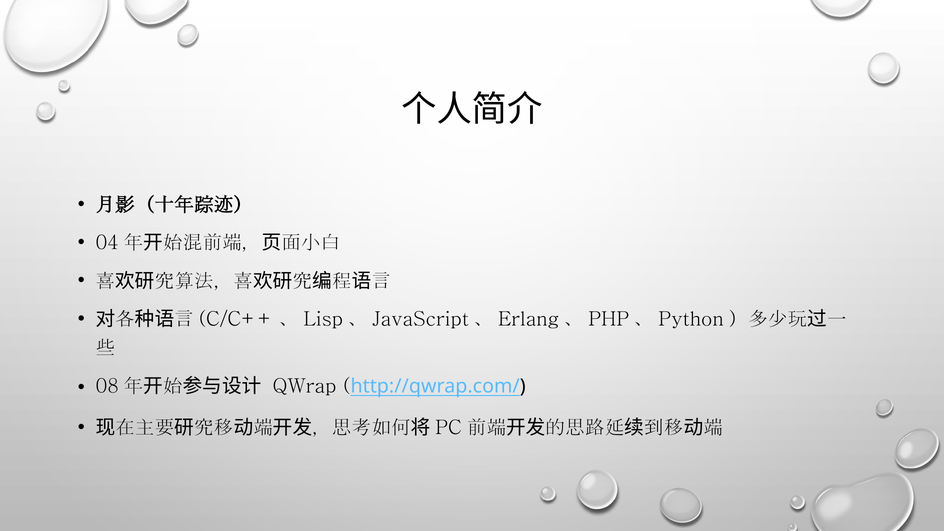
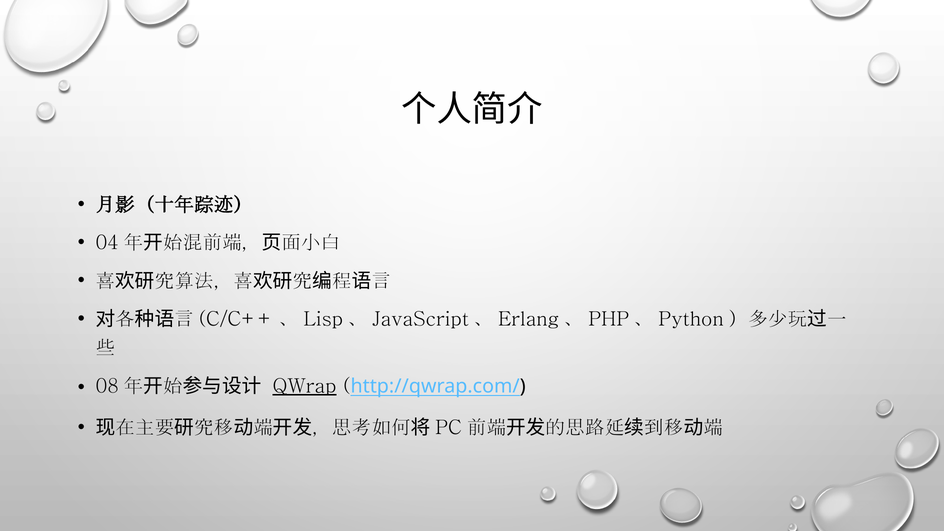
QWrap underline: none -> present
